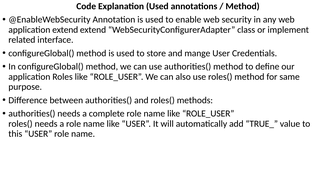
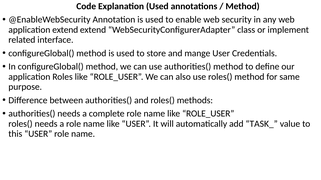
TRUE_: TRUE_ -> TASK_
